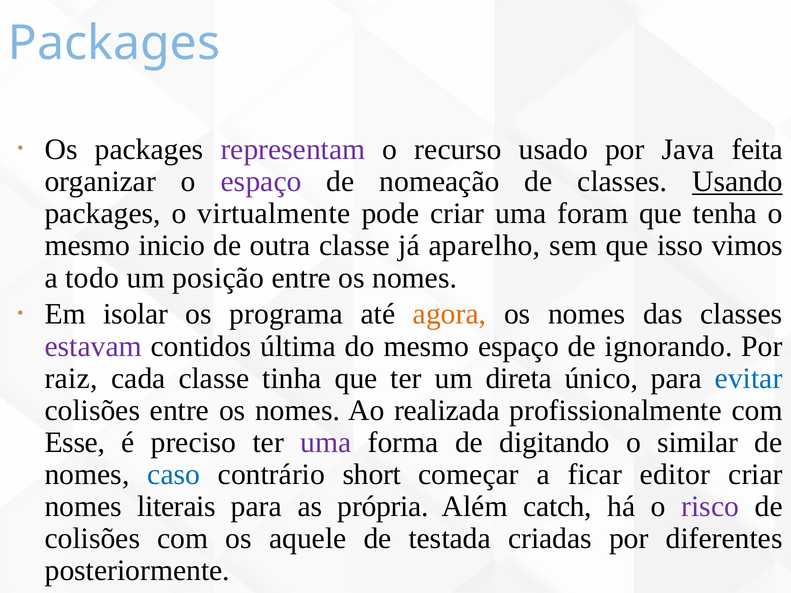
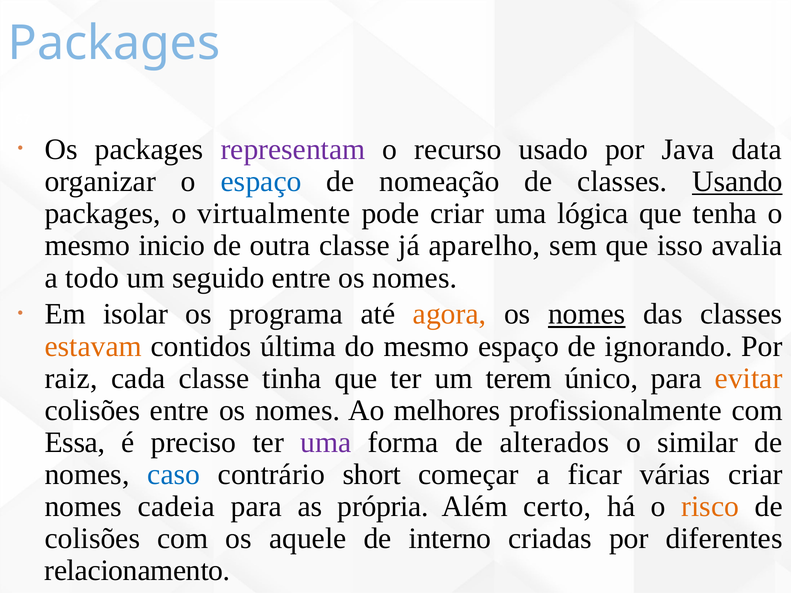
feita: feita -> data
espaço at (261, 182) colour: purple -> blue
foram: foram -> lógica
vimos: vimos -> avalia
posição: posição -> seguido
nomes at (587, 314) underline: none -> present
estavam colour: purple -> orange
direta: direta -> terem
evitar colour: blue -> orange
realizada: realizada -> melhores
Esse: Esse -> Essa
digitando: digitando -> alterados
editor: editor -> várias
literais: literais -> cadeia
catch: catch -> certo
risco colour: purple -> orange
testada: testada -> interno
posteriormente: posteriormente -> relacionamento
